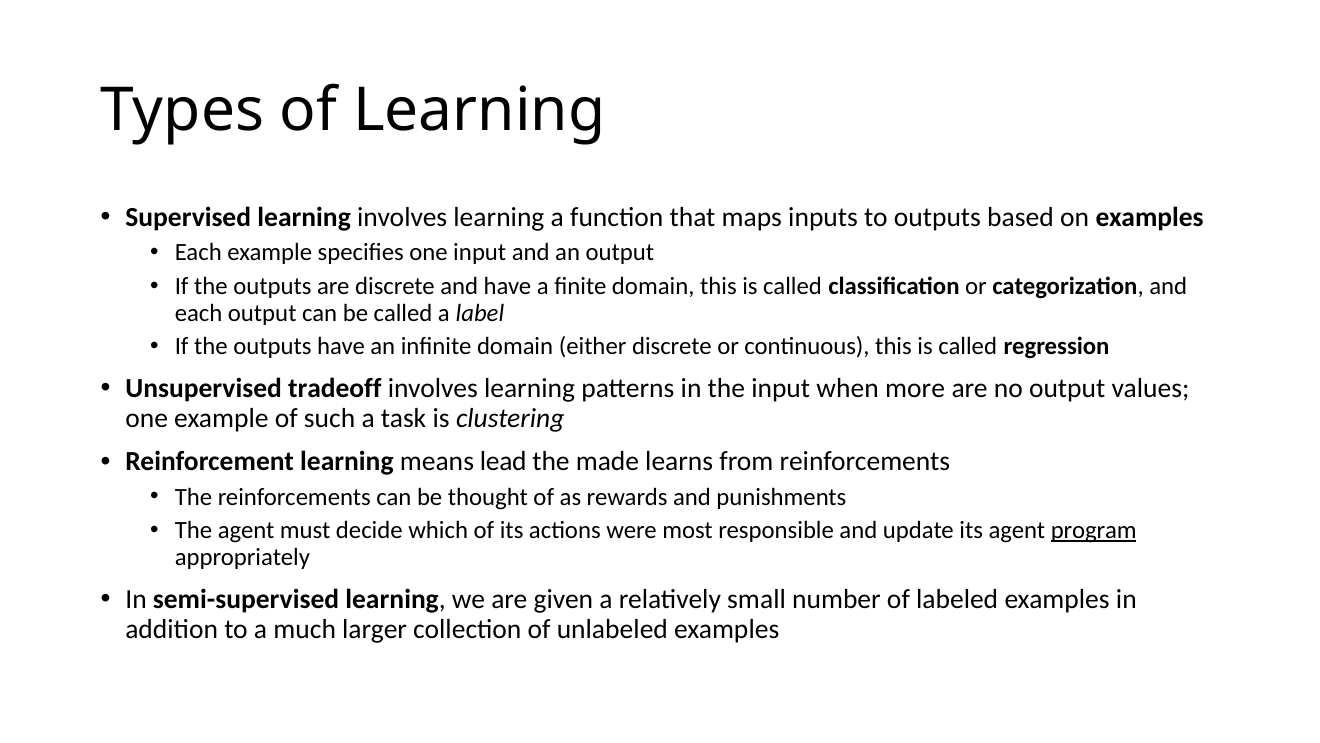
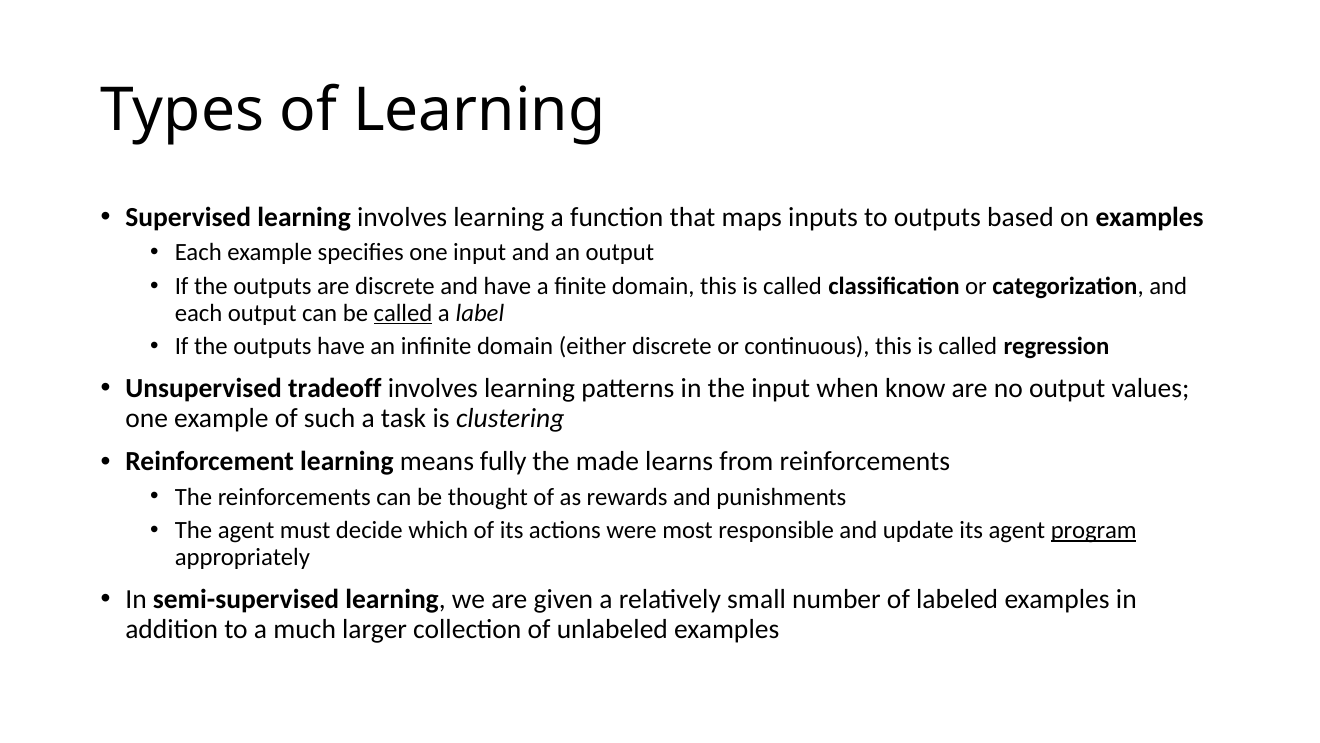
called at (403, 313) underline: none -> present
more: more -> know
lead: lead -> fully
